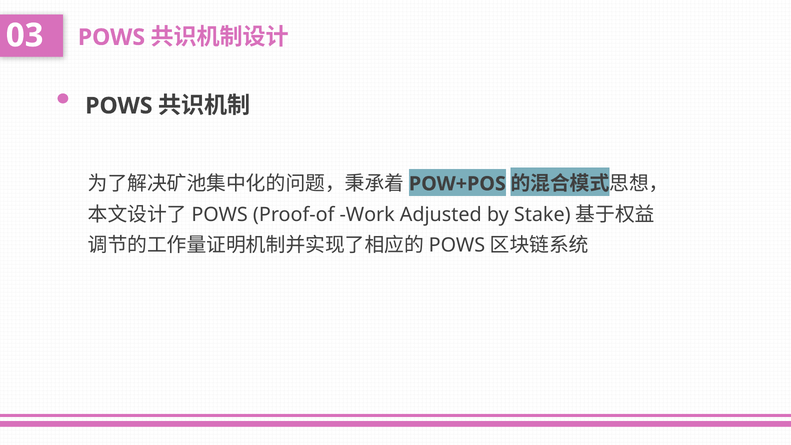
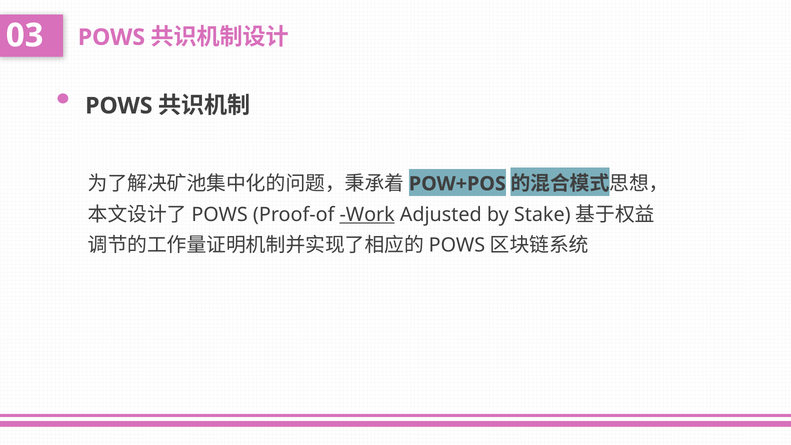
Work underline: none -> present
